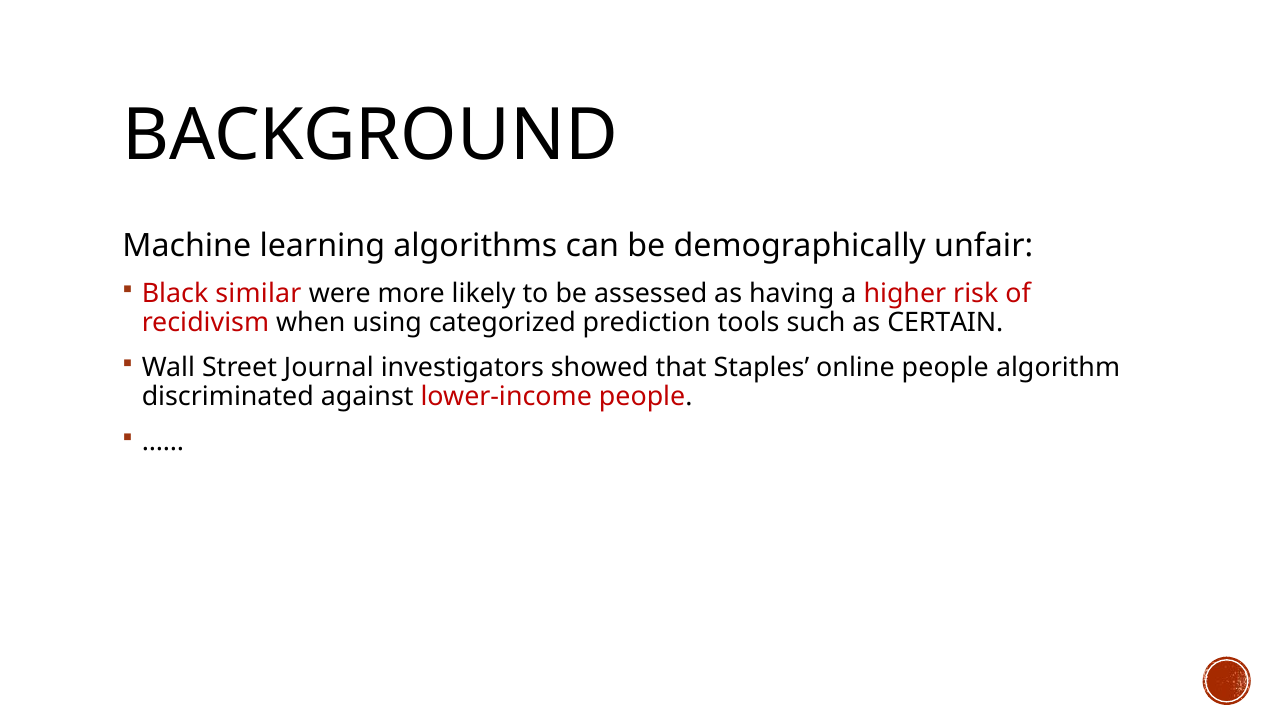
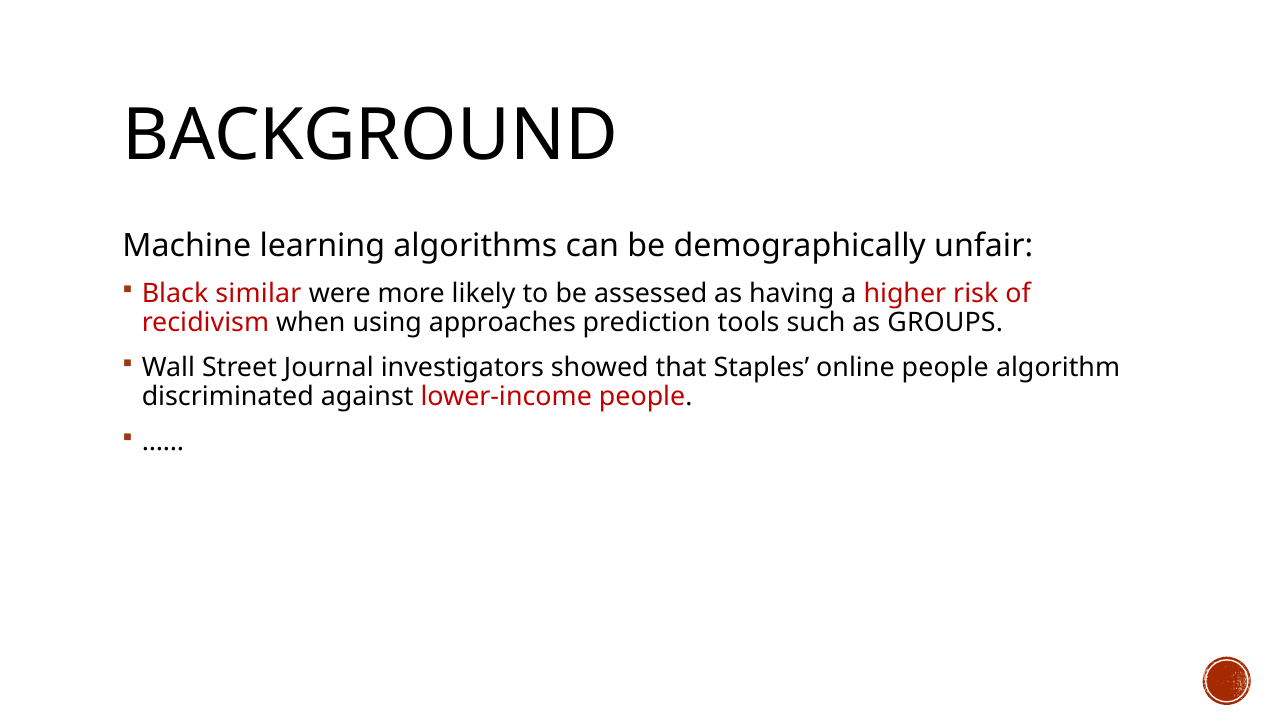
categorized: categorized -> approaches
CERTAIN: CERTAIN -> GROUPS
